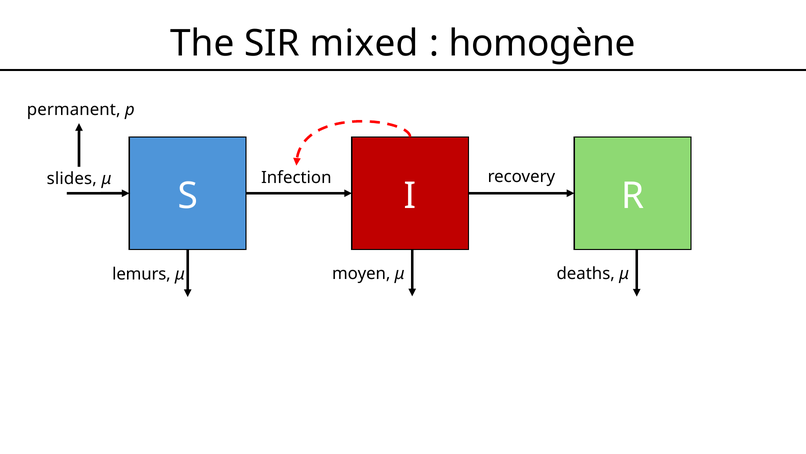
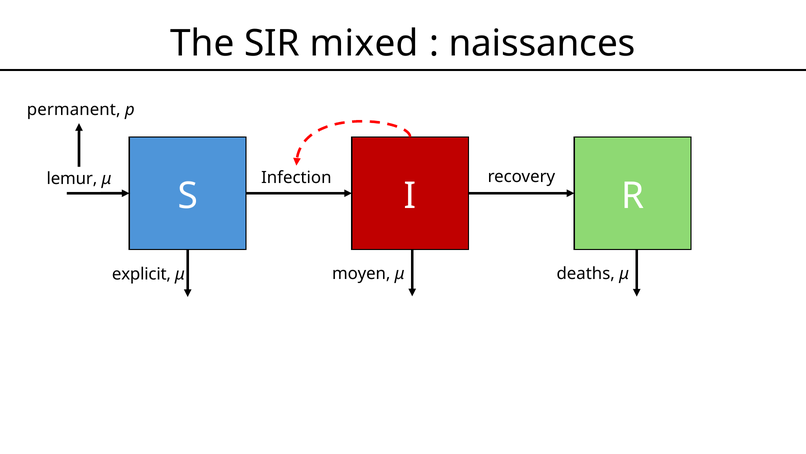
homogène: homogène -> naissances
slides: slides -> lemur
lemurs: lemurs -> explicit
